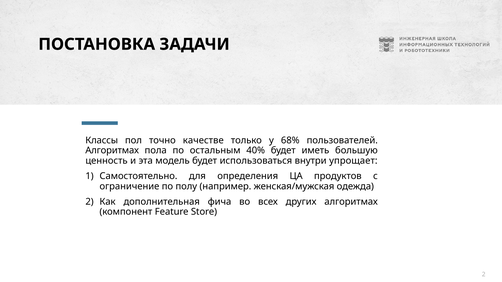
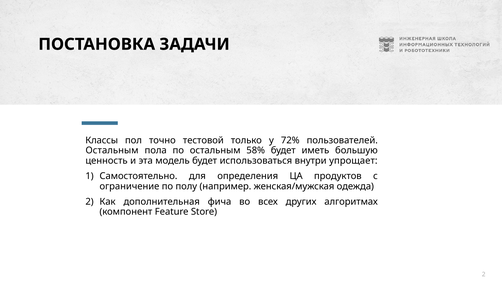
качестве: качестве -> тестовой
68%: 68% -> 72%
Алгоритмах at (112, 151): Алгоритмах -> Остальным
40%: 40% -> 58%
